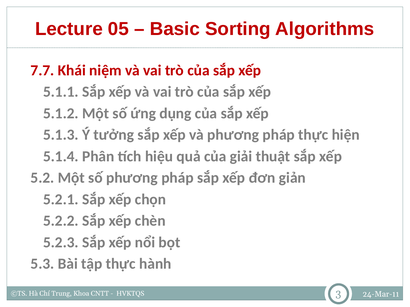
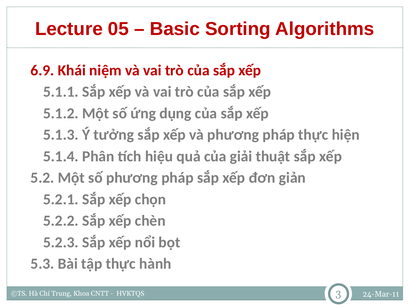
7.7: 7.7 -> 6.9
